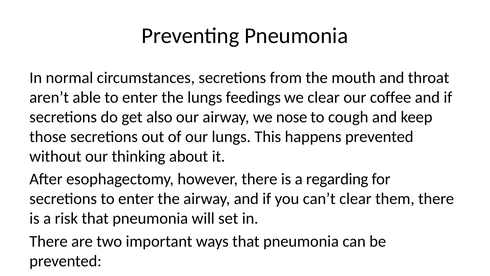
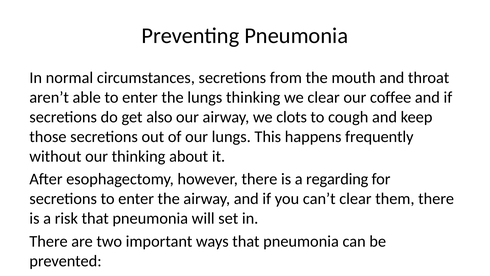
lungs feedings: feedings -> thinking
nose: nose -> clots
happens prevented: prevented -> frequently
